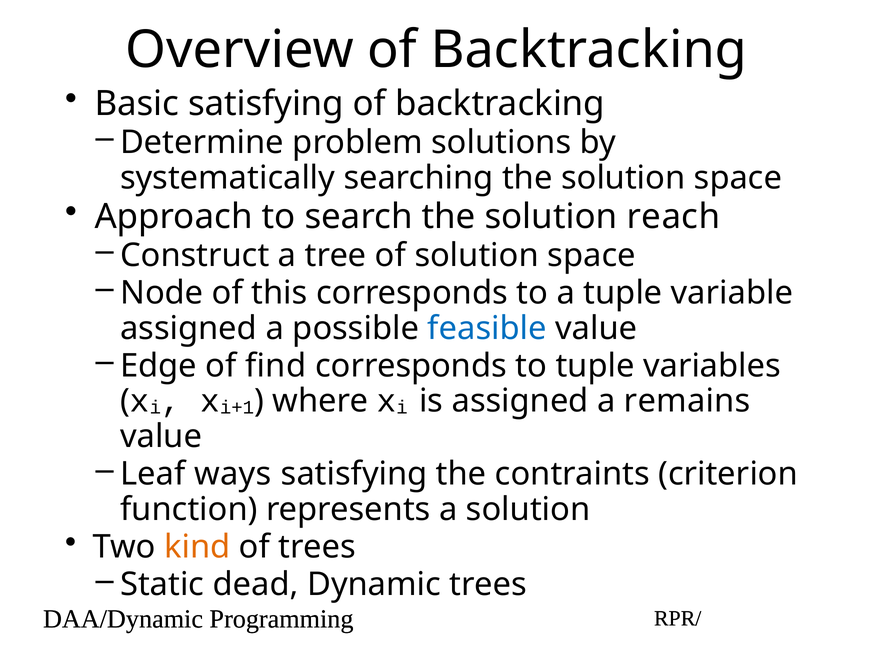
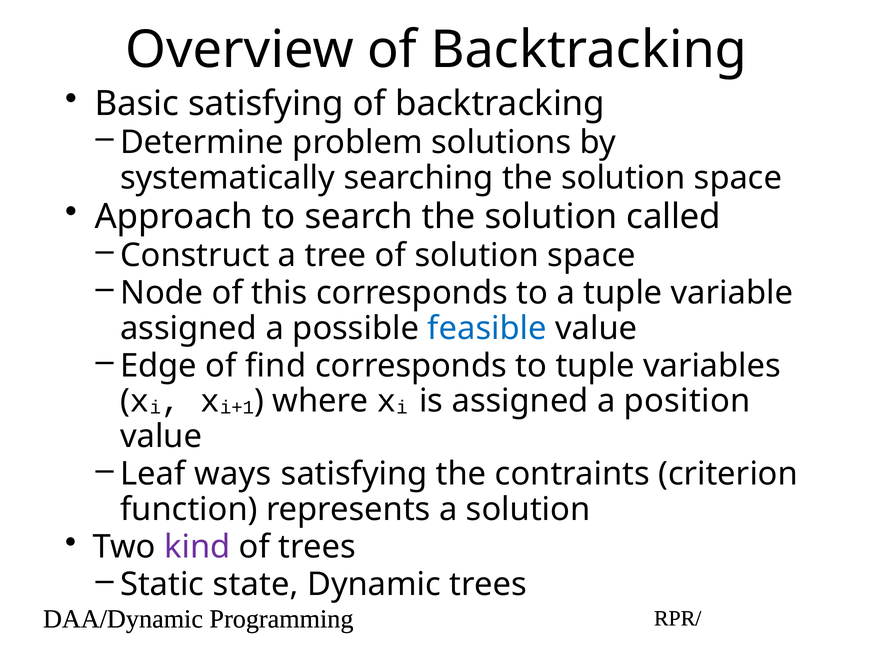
reach: reach -> called
remains: remains -> position
kind colour: orange -> purple
dead: dead -> state
